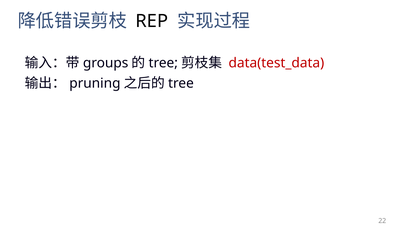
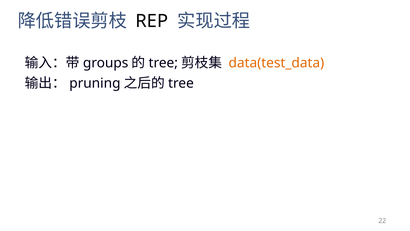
data(test_data colour: red -> orange
